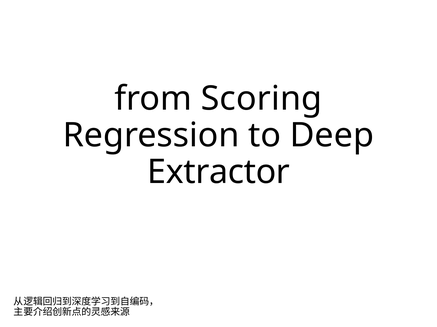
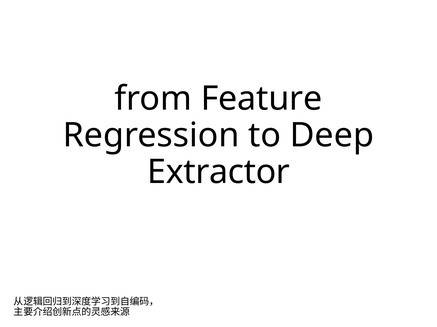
Scoring: Scoring -> Feature
